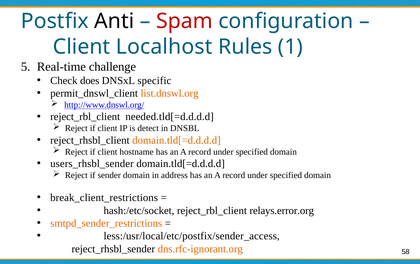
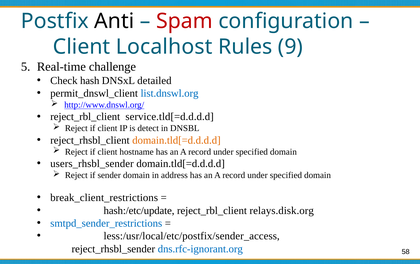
1: 1 -> 9
does: does -> hash
specific: specific -> detailed
list.dnswl.org colour: orange -> blue
needed.tld[=d.d.d.d: needed.tld[=d.d.d.d -> service.tld[=d.d.d.d
hash:/etc/socket: hash:/etc/socket -> hash:/etc/update
relays.error.org: relays.error.org -> relays.disk.org
smtpd_sender_restrictions colour: orange -> blue
dns.rfc-ignorant.org colour: orange -> blue
